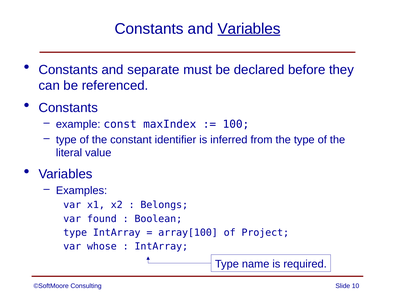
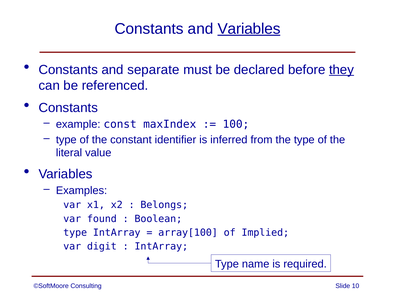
they underline: none -> present
Project: Project -> Implied
whose: whose -> digit
